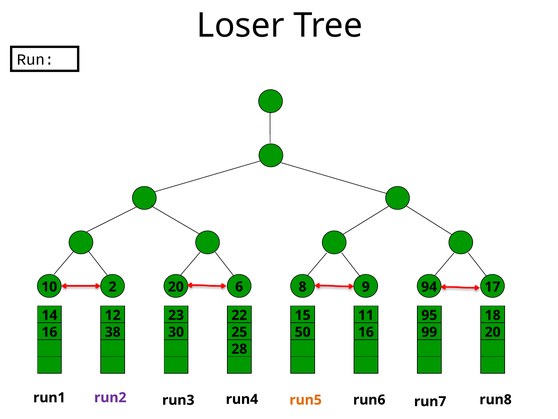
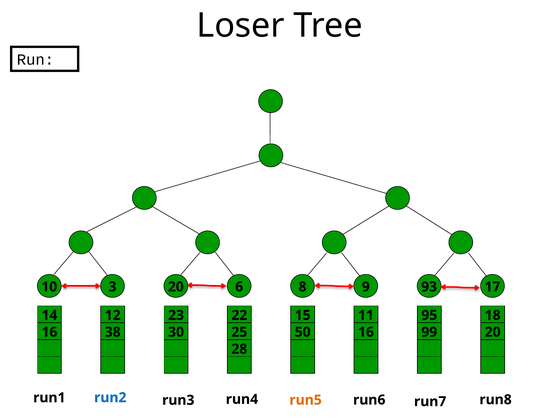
2: 2 -> 3
94: 94 -> 93
run2 colour: purple -> blue
